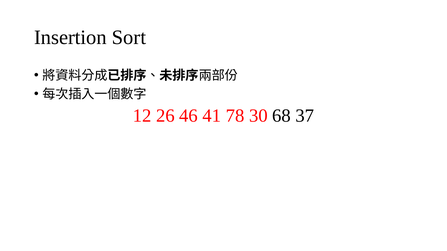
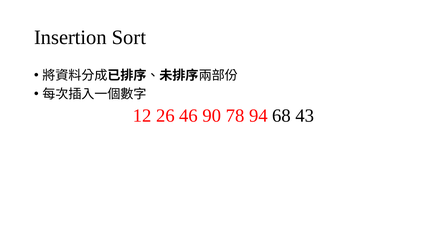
41: 41 -> 90
30: 30 -> 94
37: 37 -> 43
